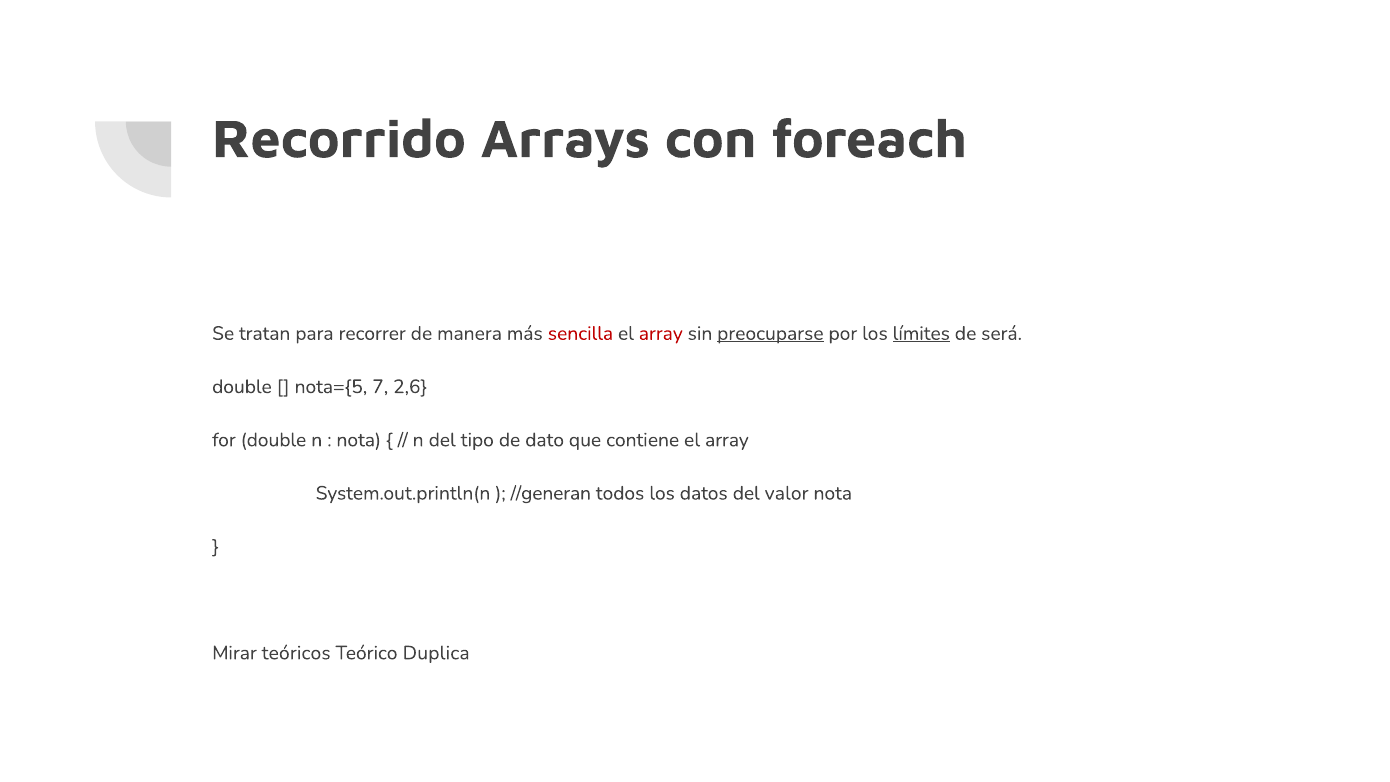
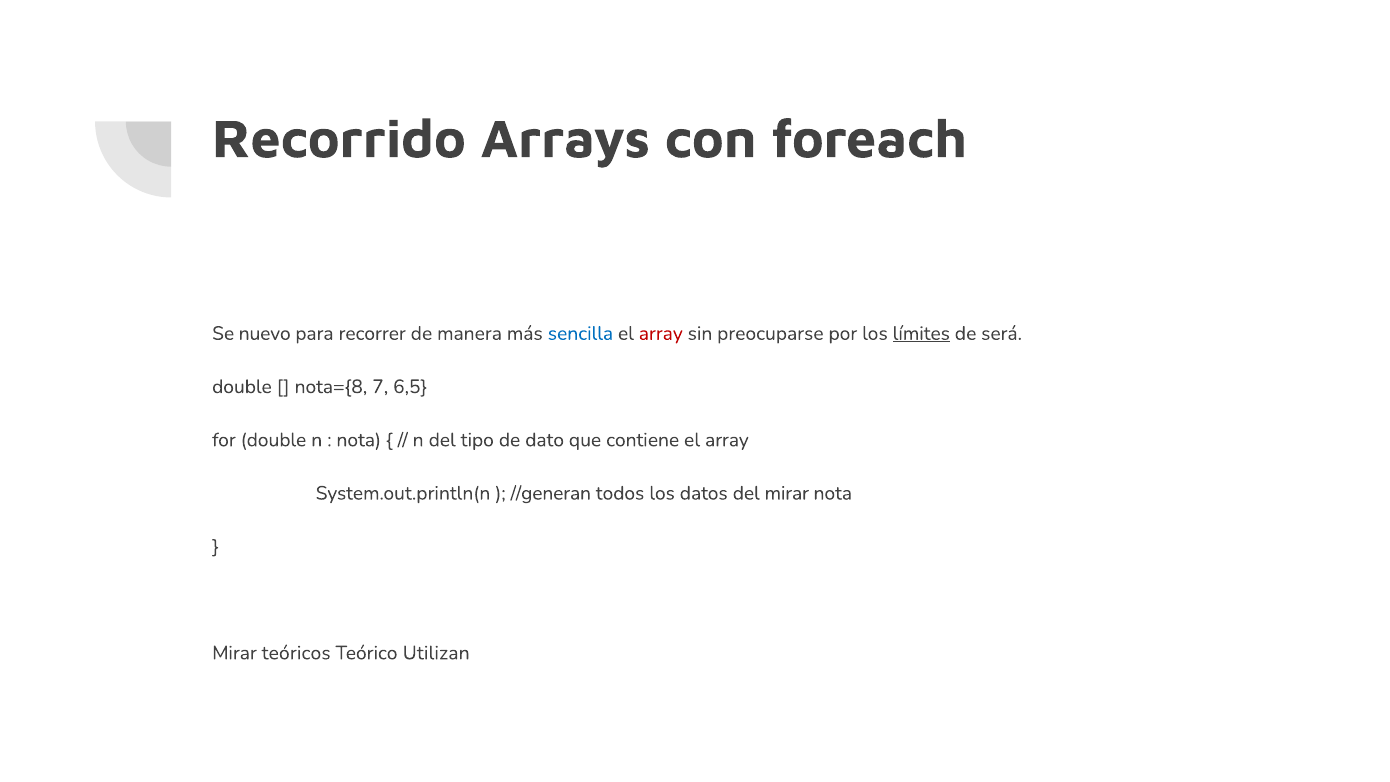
tratan: tratan -> nuevo
sencilla colour: red -> blue
preocuparse underline: present -> none
nota={5: nota={5 -> nota={8
2,6: 2,6 -> 6,5
del valor: valor -> mirar
Duplica: Duplica -> Utilizan
